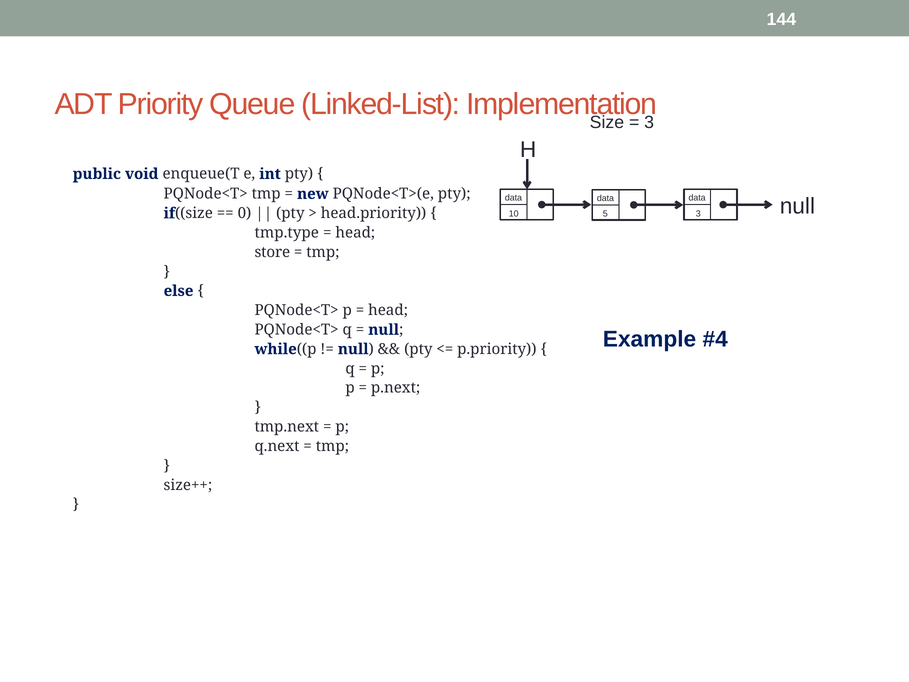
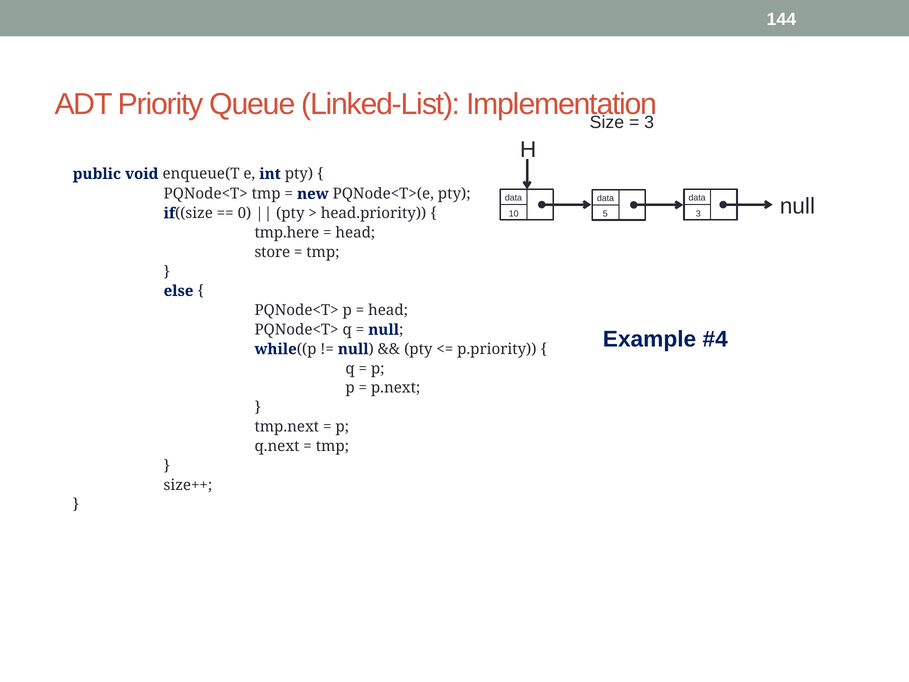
tmp.type: tmp.type -> tmp.here
